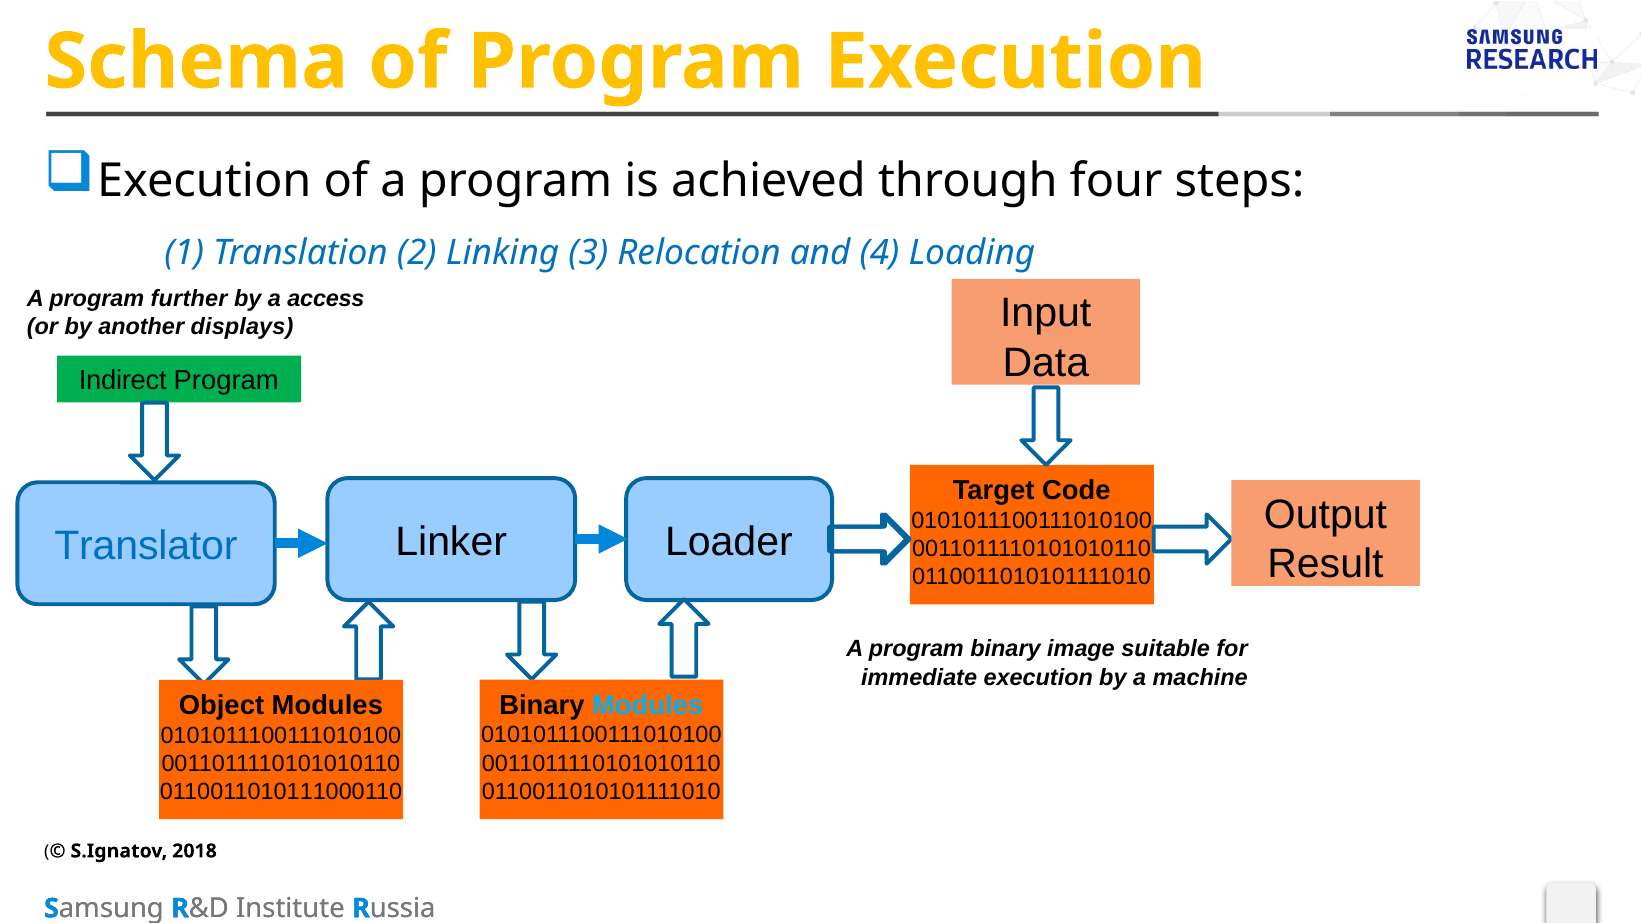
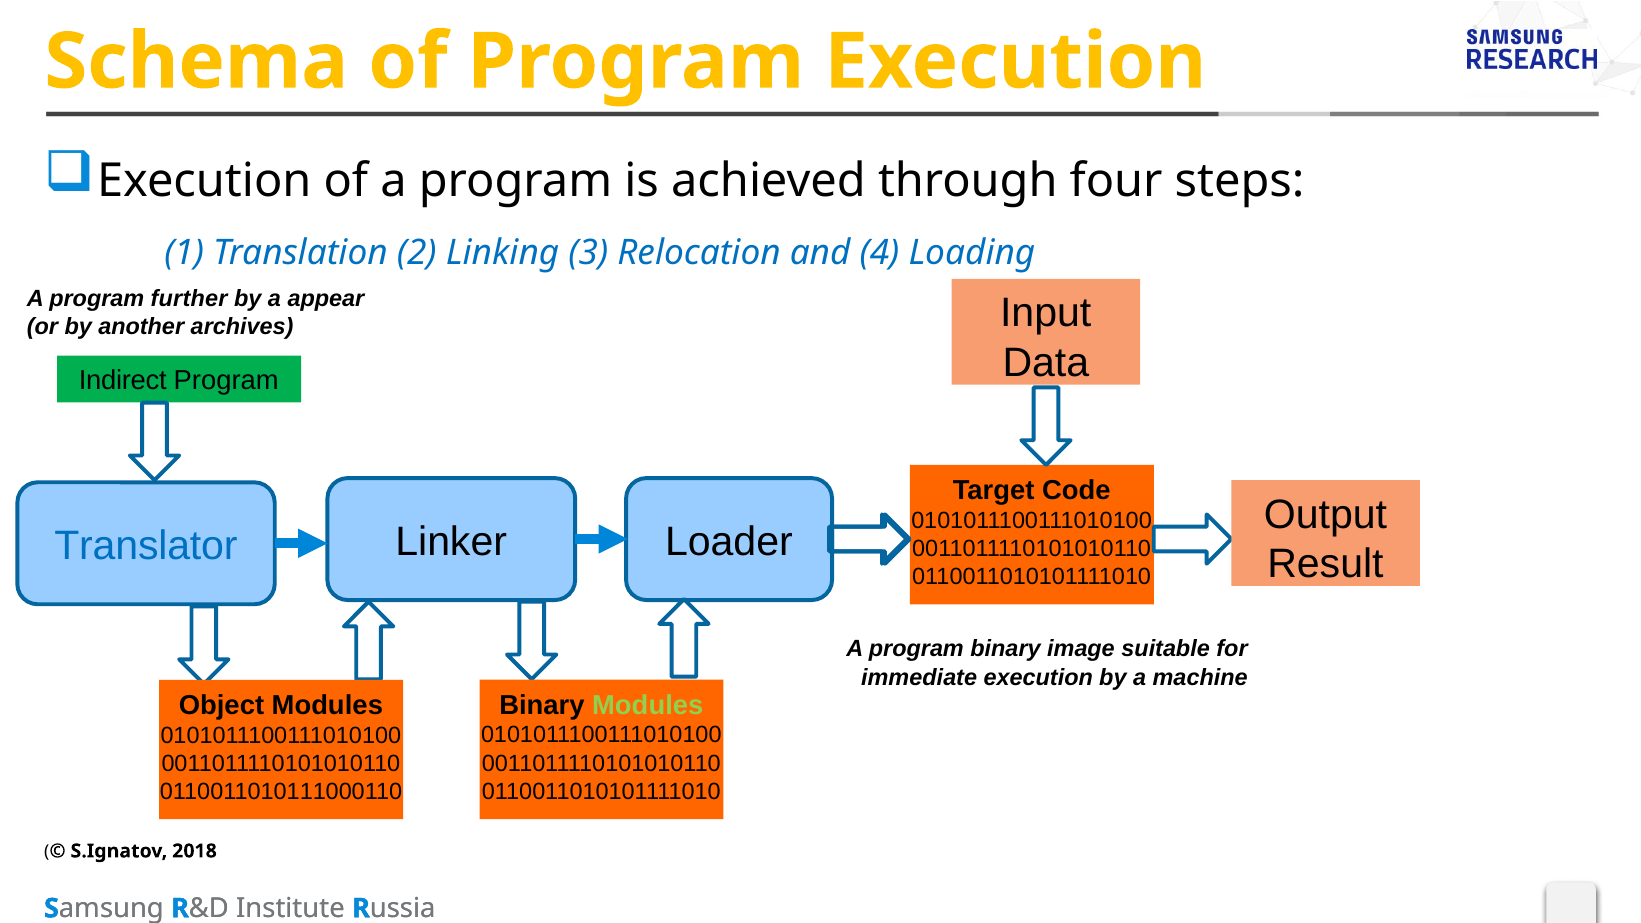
access: access -> appear
displays: displays -> archives
Modules at (648, 705) colour: light blue -> light green
